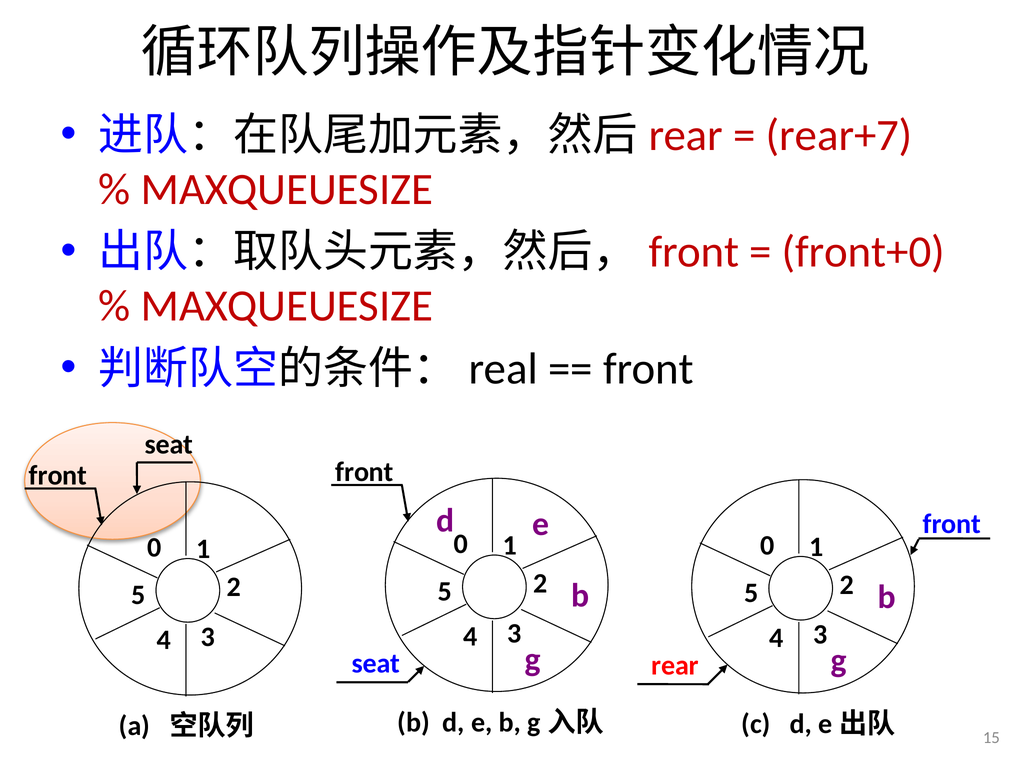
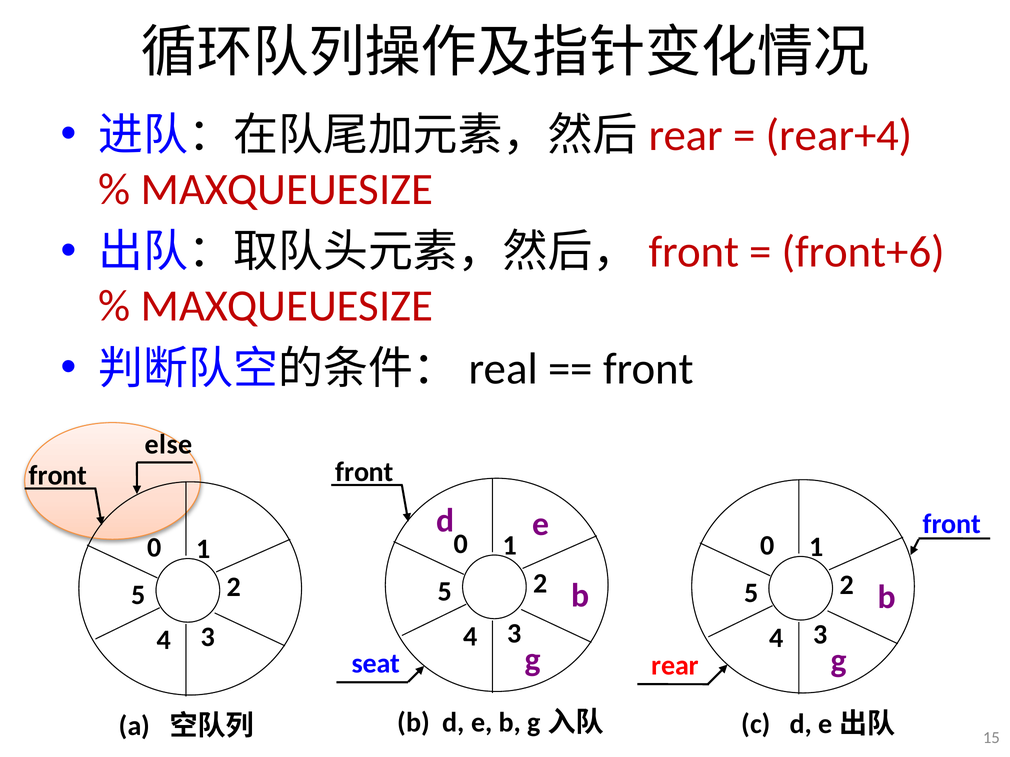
rear+7: rear+7 -> rear+4
front+0: front+0 -> front+6
seat at (169, 445): seat -> else
